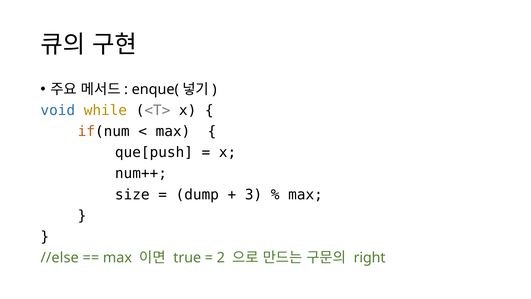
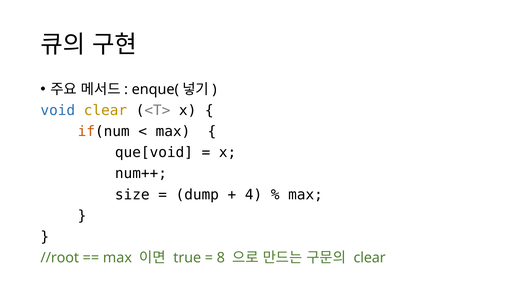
void while: while -> clear
que[push: que[push -> que[void
3: 3 -> 4
//else: //else -> //root
2: 2 -> 8
right at (370, 258): right -> clear
